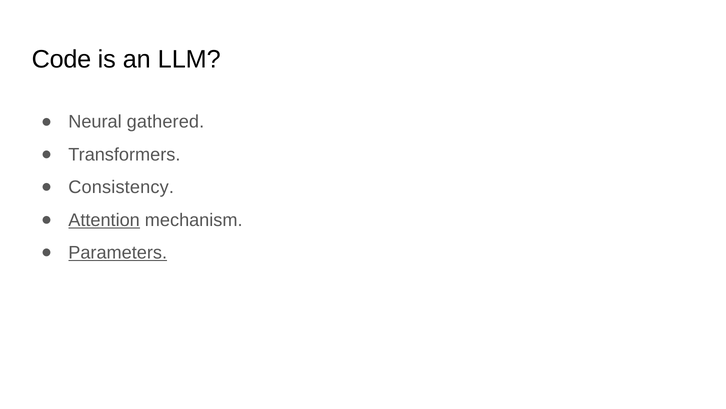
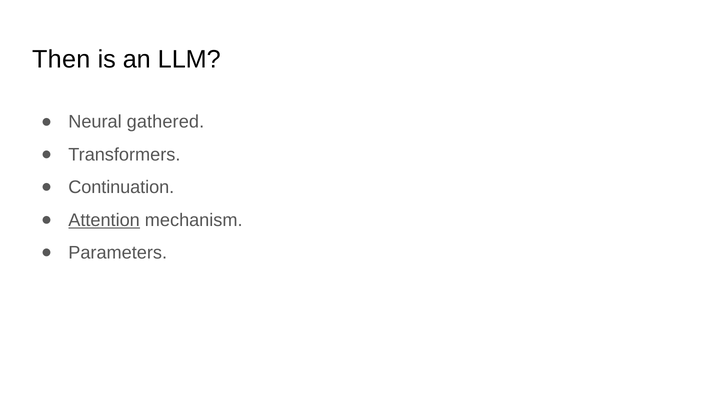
Code: Code -> Then
Consistency: Consistency -> Continuation
Parameters underline: present -> none
